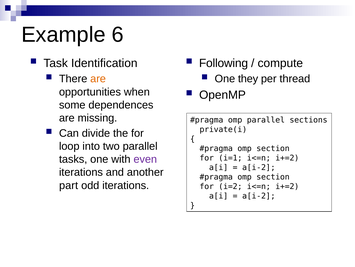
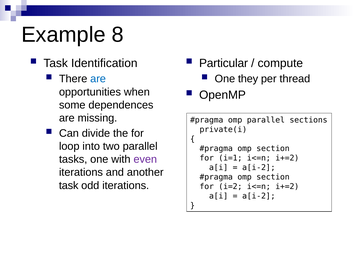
6: 6 -> 8
Following: Following -> Particular
are at (98, 79) colour: orange -> blue
part at (69, 185): part -> task
